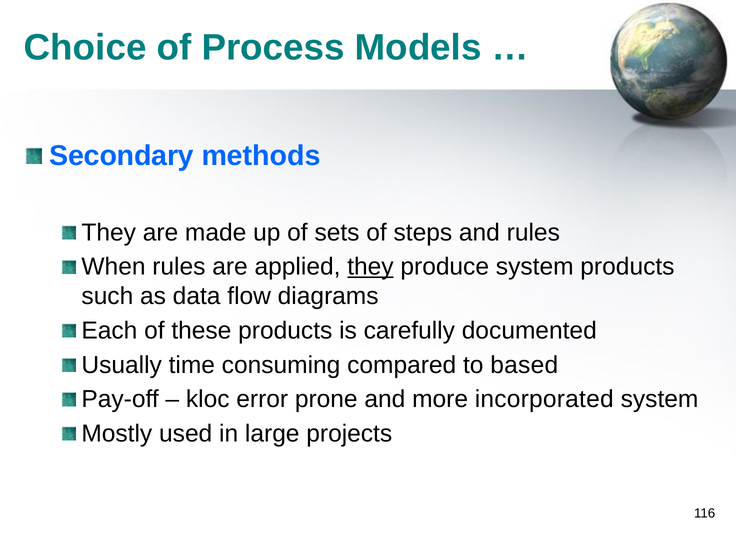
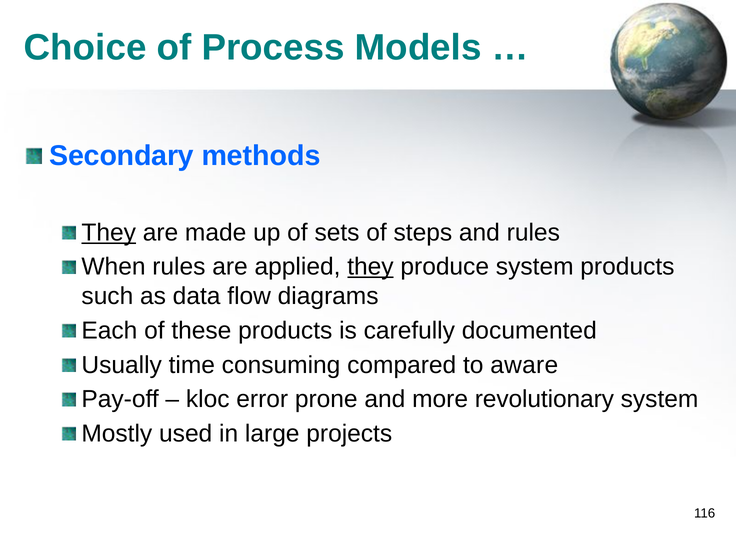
They at (109, 233) underline: none -> present
based: based -> aware
incorporated: incorporated -> revolutionary
